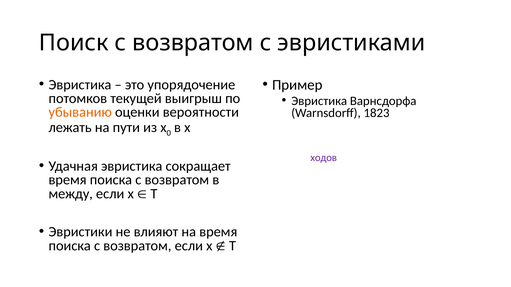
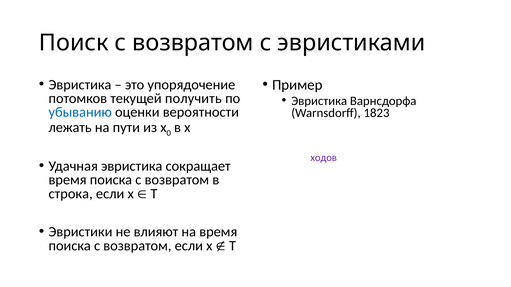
выигрыш: выигрыш -> получить
убыванию colour: orange -> blue
между: между -> строка
